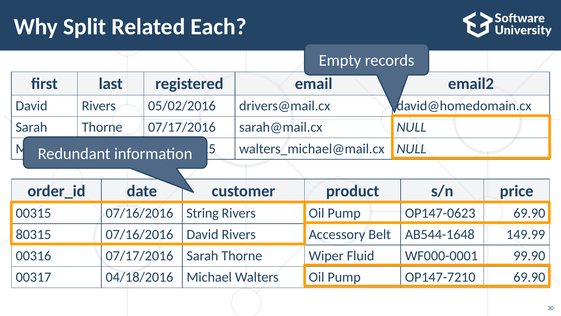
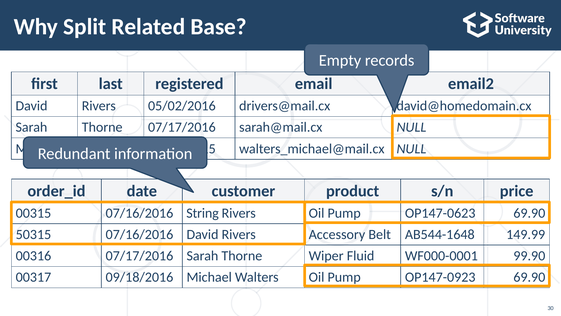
Each: Each -> Base
80315: 80315 -> 50315
04/18/2016: 04/18/2016 -> 09/18/2016
OP147-7210: OP147-7210 -> OP147-0923
